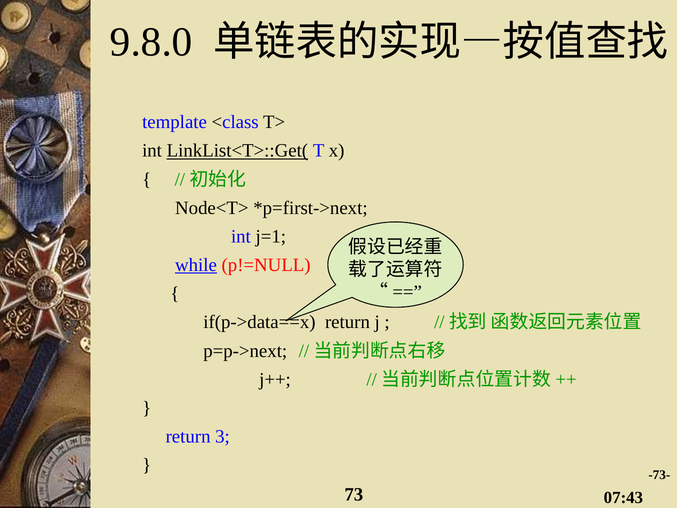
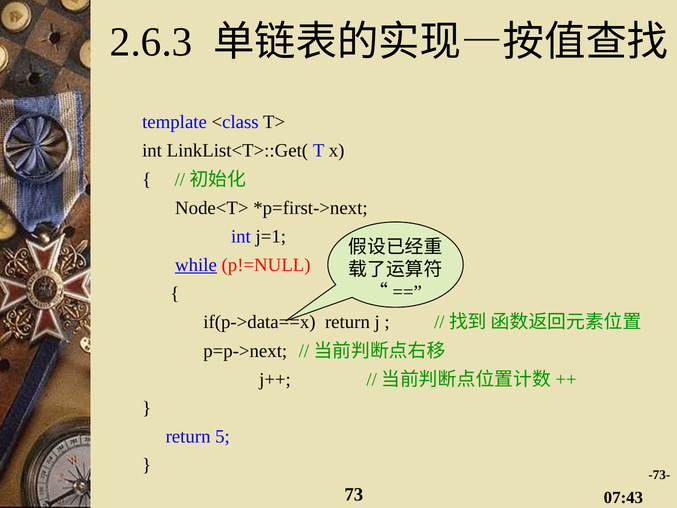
9.8.0: 9.8.0 -> 2.6.3
LinkList<T>::Get( underline: present -> none
3: 3 -> 5
